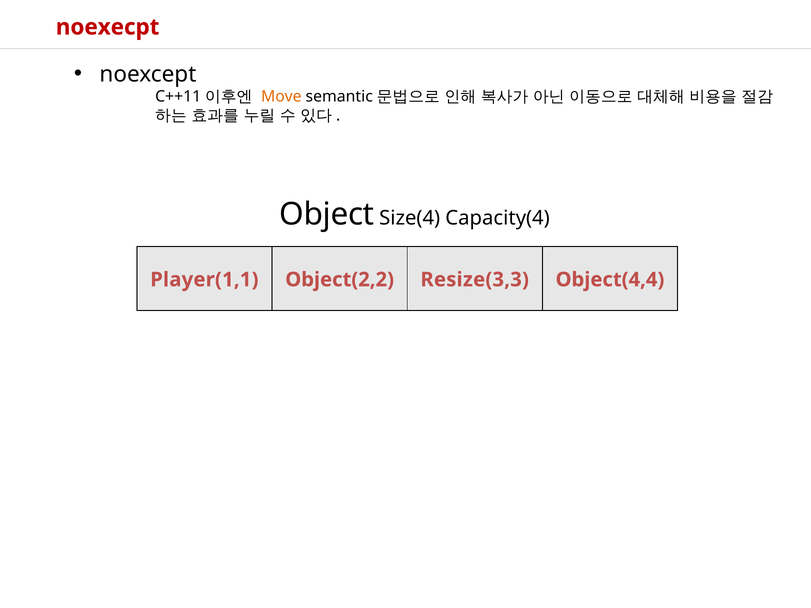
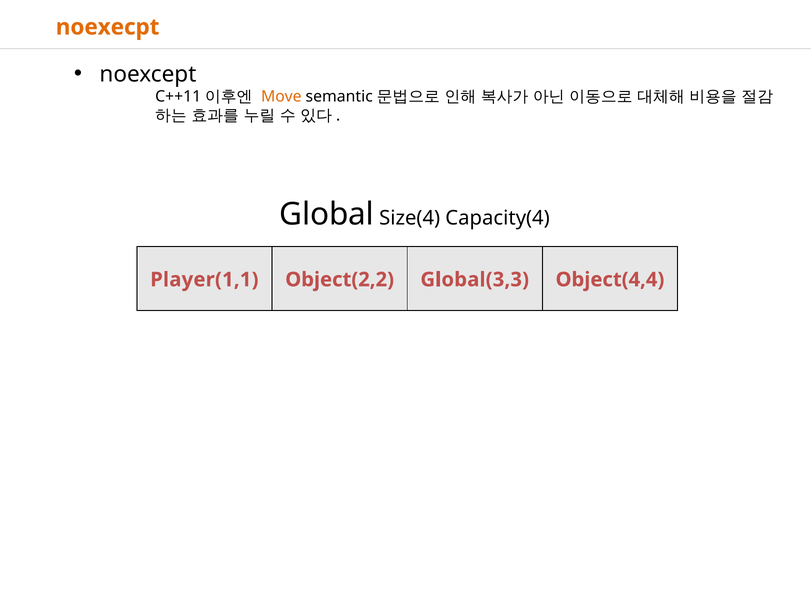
noexecpt colour: red -> orange
Object: Object -> Global
Resize(3,3: Resize(3,3 -> Global(3,3
